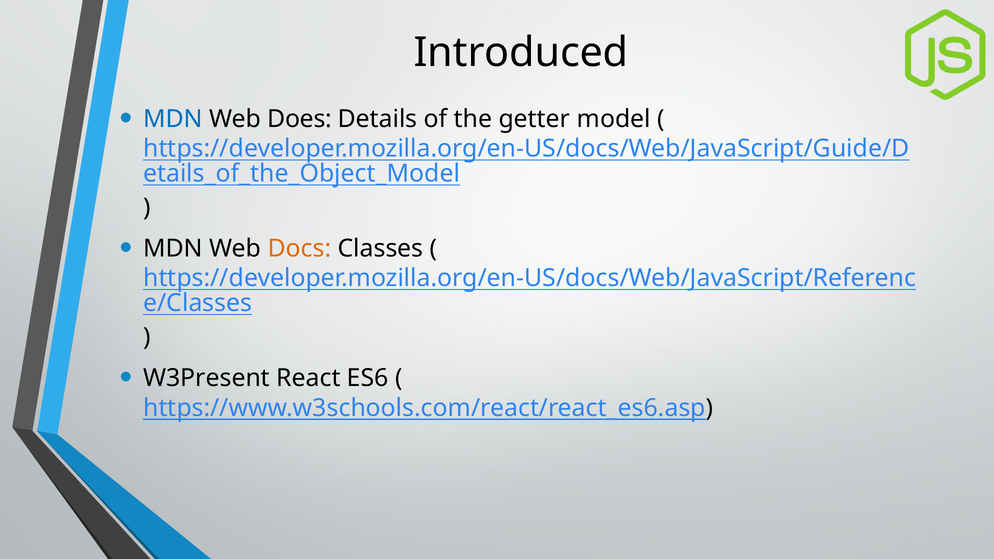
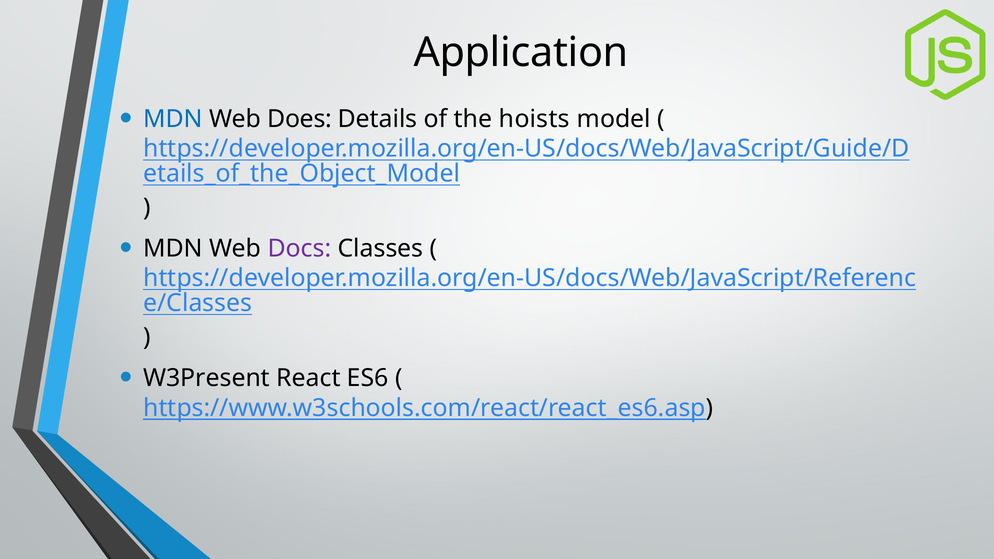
Introduced: Introduced -> Application
getter: getter -> hoists
Docs colour: orange -> purple
